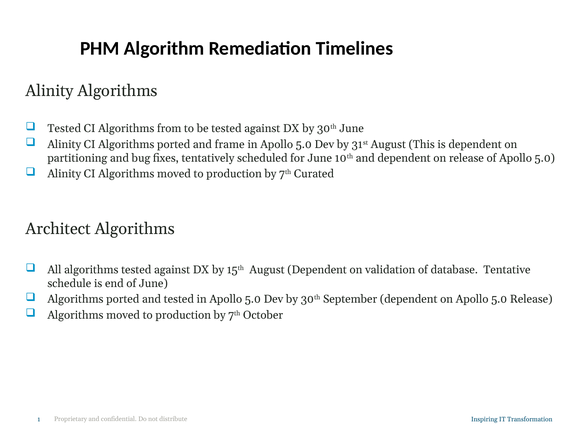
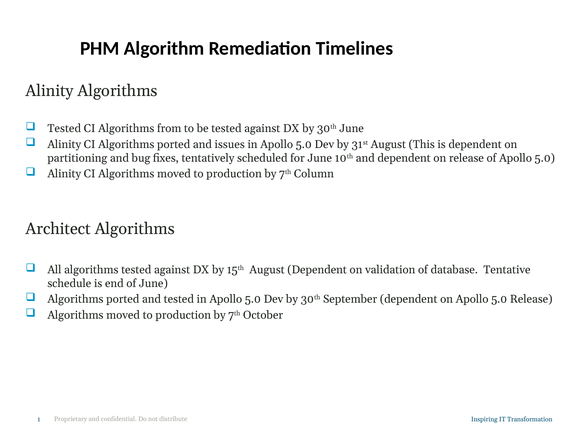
frame: frame -> issues
Curated: Curated -> Column
